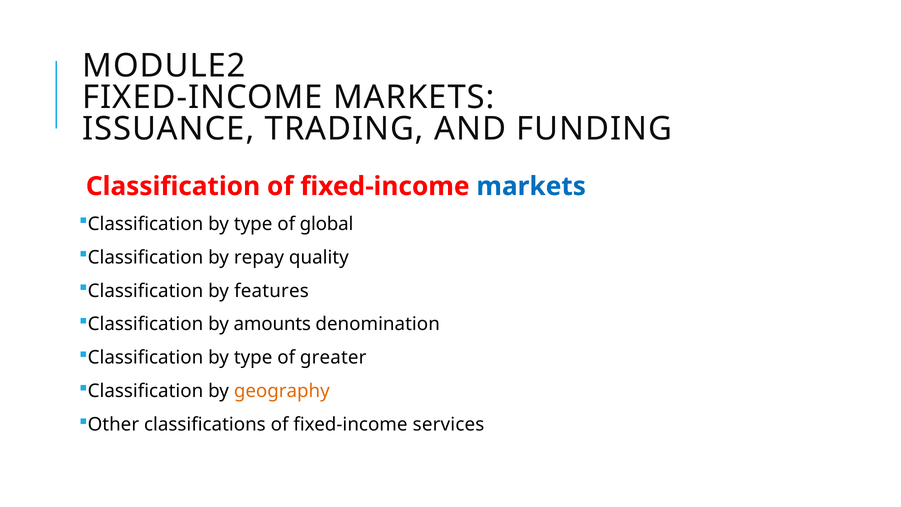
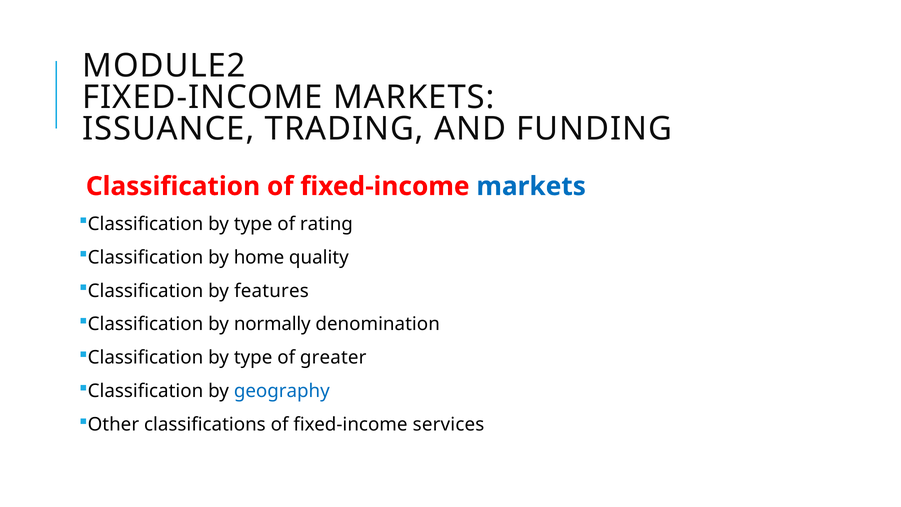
global: global -> rating
repay: repay -> home
amounts: amounts -> normally
geography colour: orange -> blue
